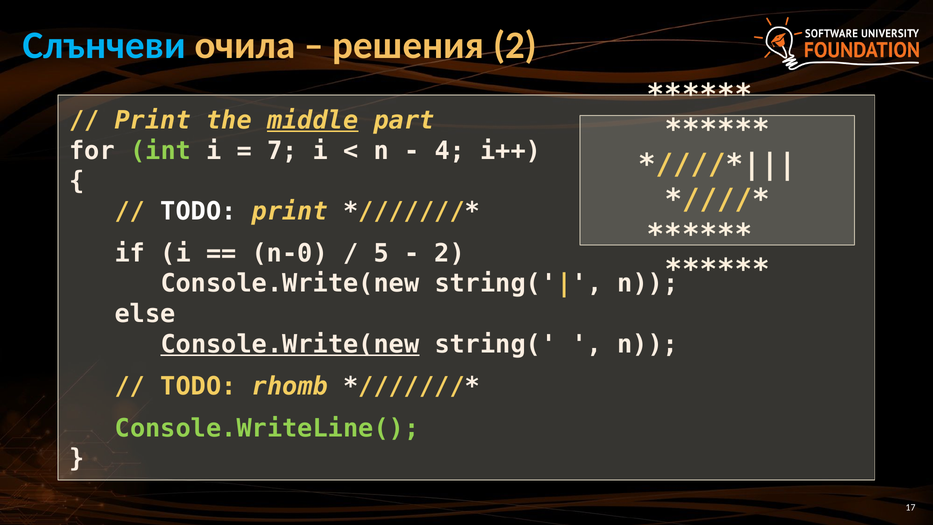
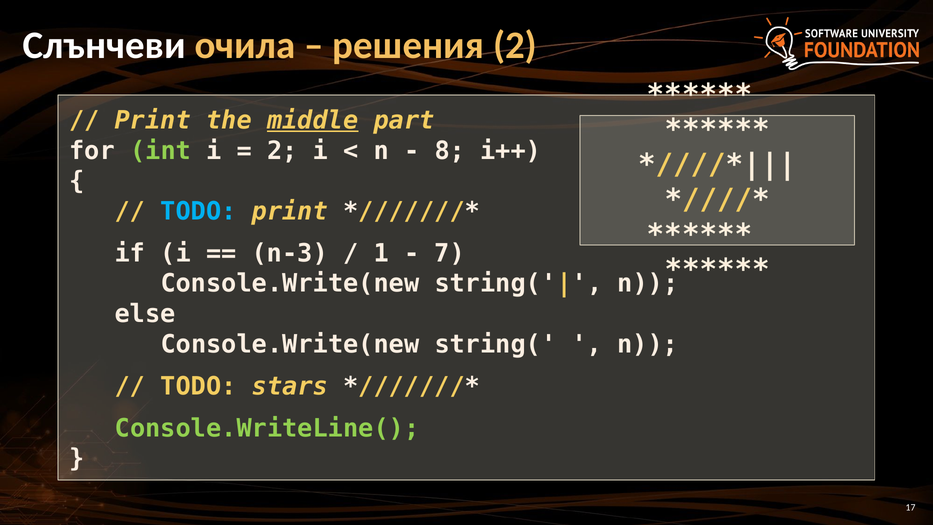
Слънчеви colour: light blue -> white
7 at (282, 151): 7 -> 2
4: 4 -> 8
TODO at (198, 211) colour: white -> light blue
n-0: n-0 -> n-3
5: 5 -> 1
2 at (450, 253): 2 -> 7
Console.Write(new at (290, 344) underline: present -> none
rhomb: rhomb -> stars
